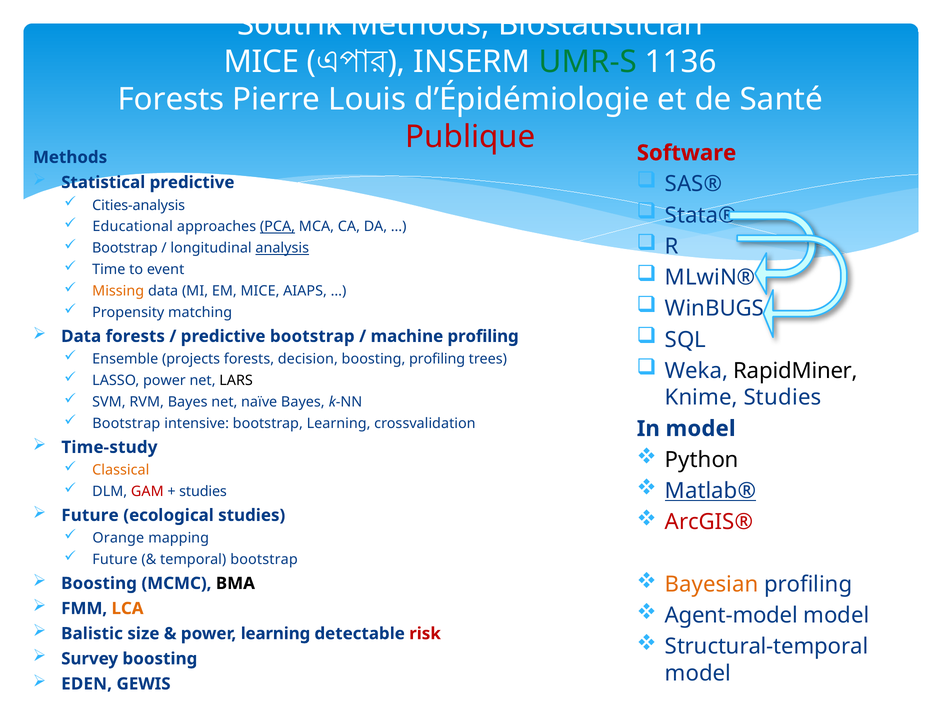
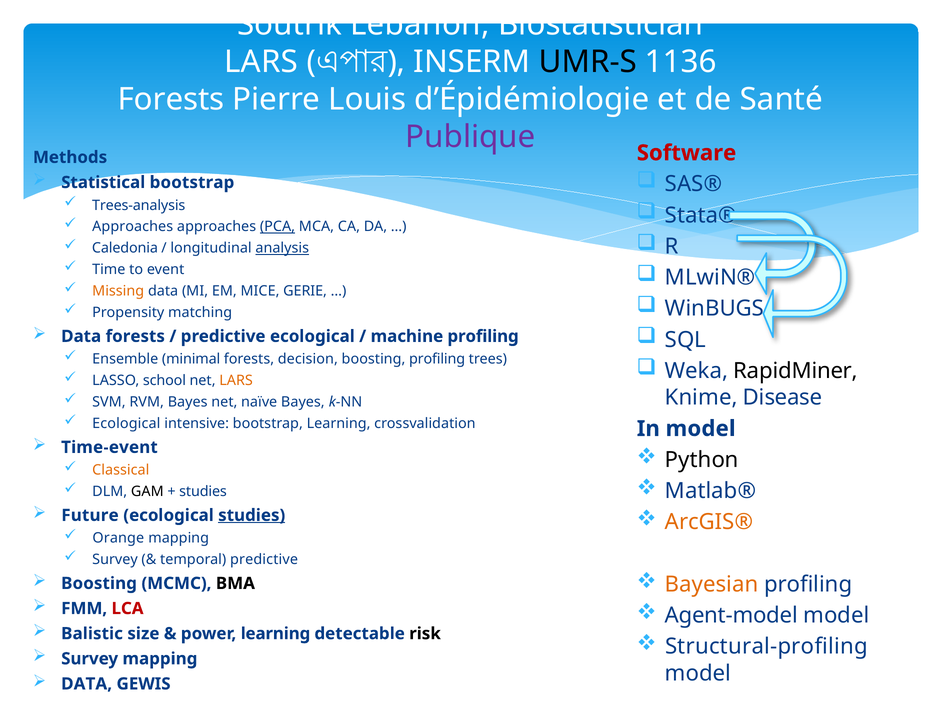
Soutrik Methods: Methods -> Lebanon
MICE at (261, 62): MICE -> LARS
UMR-S colour: green -> black
Publique colour: red -> purple
Statistical predictive: predictive -> bootstrap
Cities-analysis: Cities-analysis -> Trees-analysis
Educational at (133, 227): Educational -> Approaches
Bootstrap at (125, 248): Bootstrap -> Caledonia
AIAPS: AIAPS -> GERIE
predictive bootstrap: bootstrap -> ecological
projects: projects -> minimal
LASSO power: power -> school
LARS at (236, 380) colour: black -> orange
Knime Studies: Studies -> Disease
Bootstrap at (126, 423): Bootstrap -> Ecological
Time-study: Time-study -> Time-event
Matlab® underline: present -> none
GAM colour: red -> black
studies at (252, 515) underline: none -> present
ArcGIS® colour: red -> orange
Future at (115, 559): Future -> Survey
temporal bootstrap: bootstrap -> predictive
LCA colour: orange -> red
risk colour: red -> black
Structural-temporal: Structural-temporal -> Structural-profiling
Survey boosting: boosting -> mapping
EDEN at (87, 684): EDEN -> DATA
